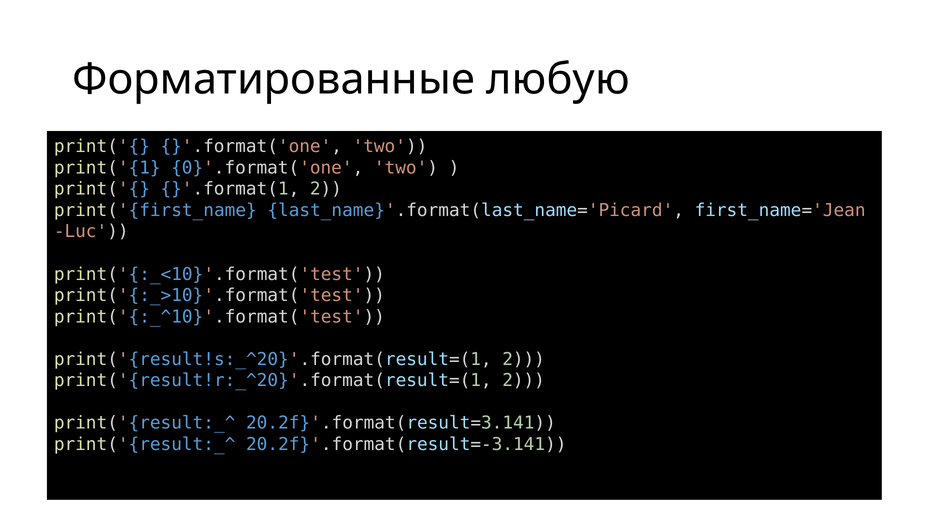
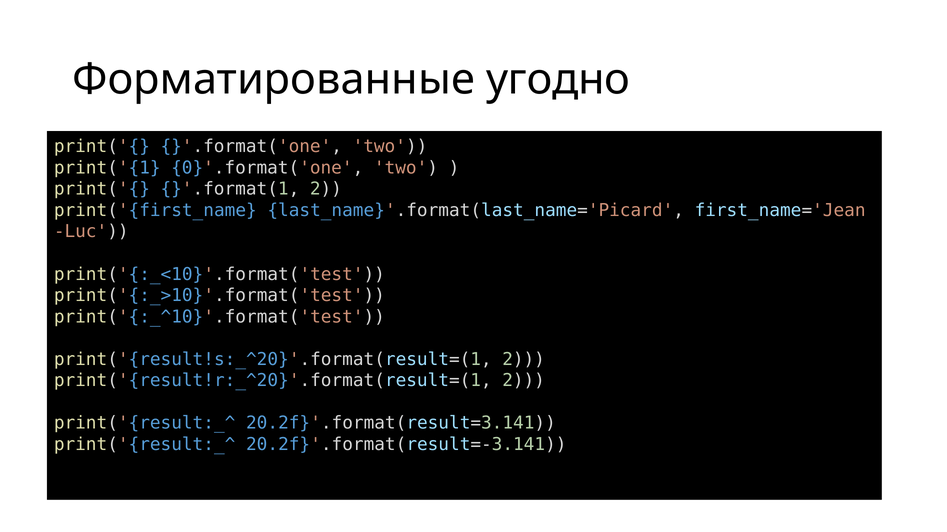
любую: любую -> угодно
